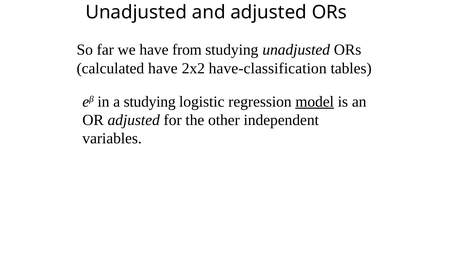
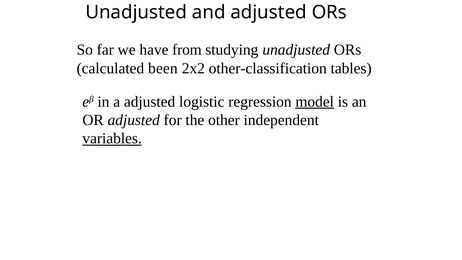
calculated have: have -> been
have-classification: have-classification -> other-classification
a studying: studying -> adjusted
variables underline: none -> present
